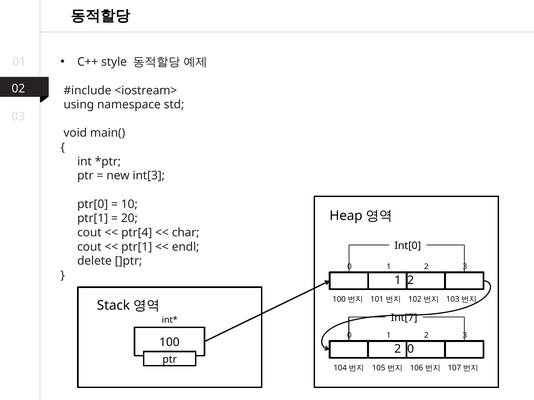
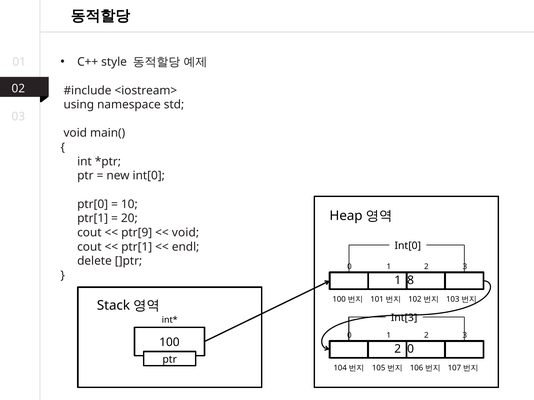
new int[3: int[3 -> int[0
ptr[4: ptr[4 -> ptr[9
char at (186, 233): char -> void
2 at (411, 281): 2 -> 8
Int[7: Int[7 -> Int[3
